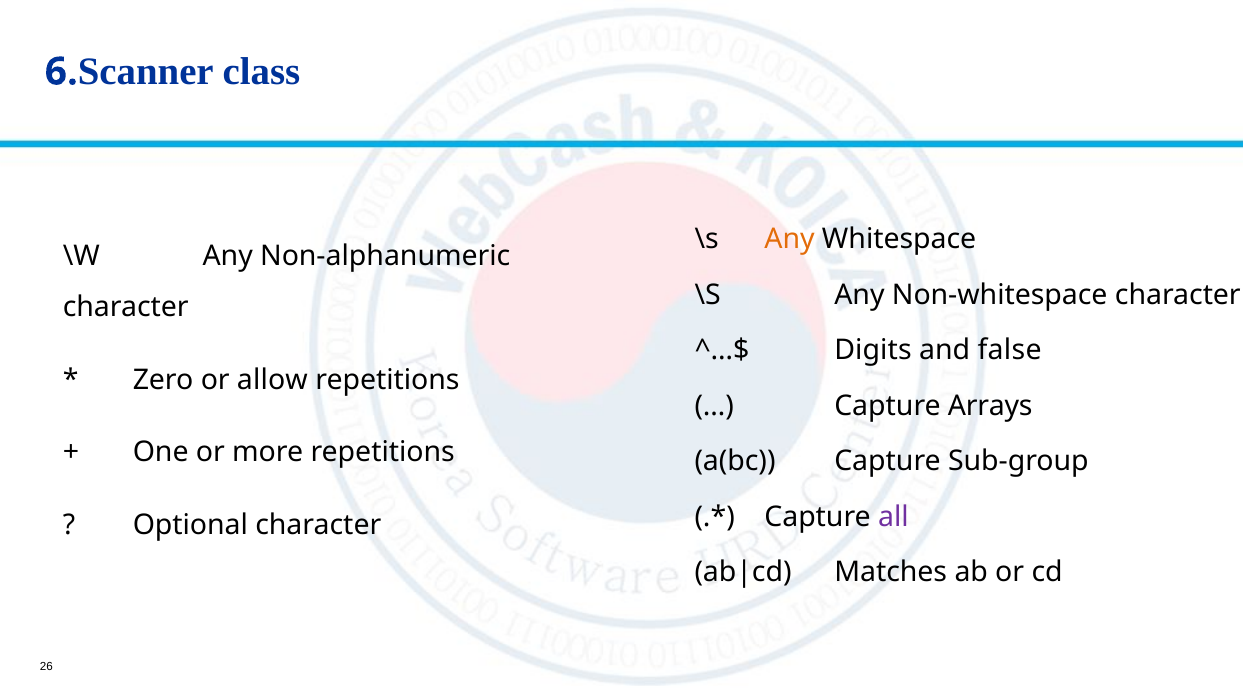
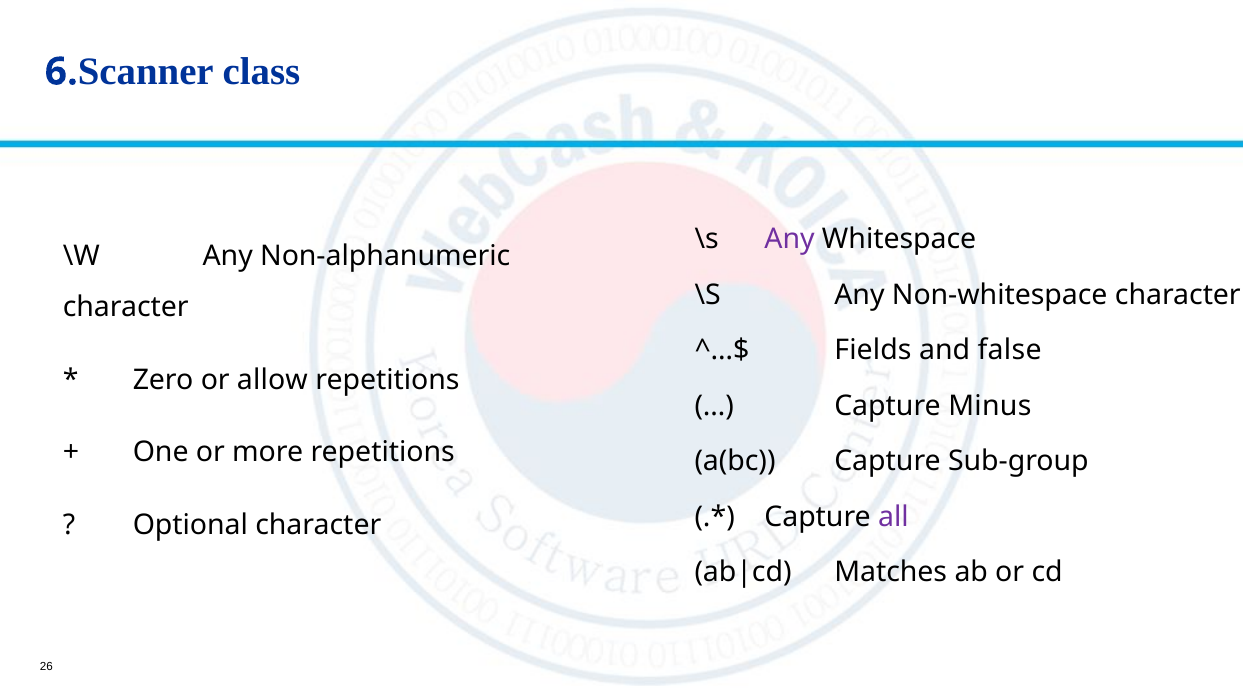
Any at (790, 239) colour: orange -> purple
Digits: Digits -> Fields
Arrays: Arrays -> Minus
